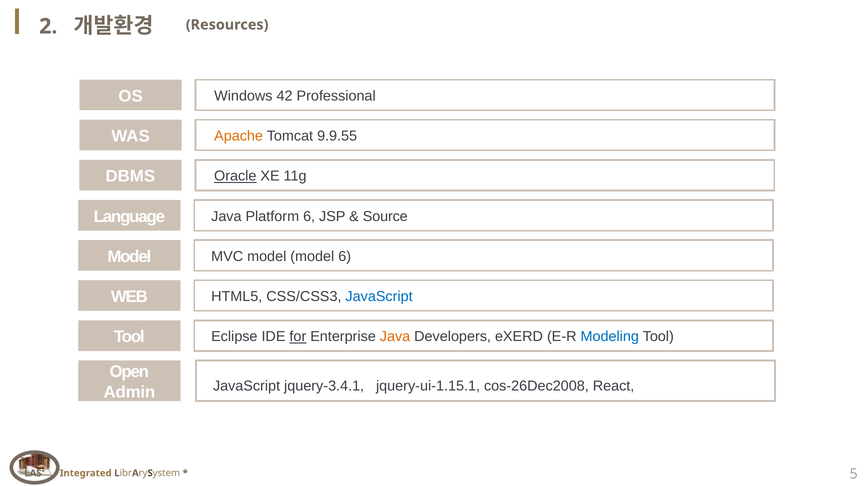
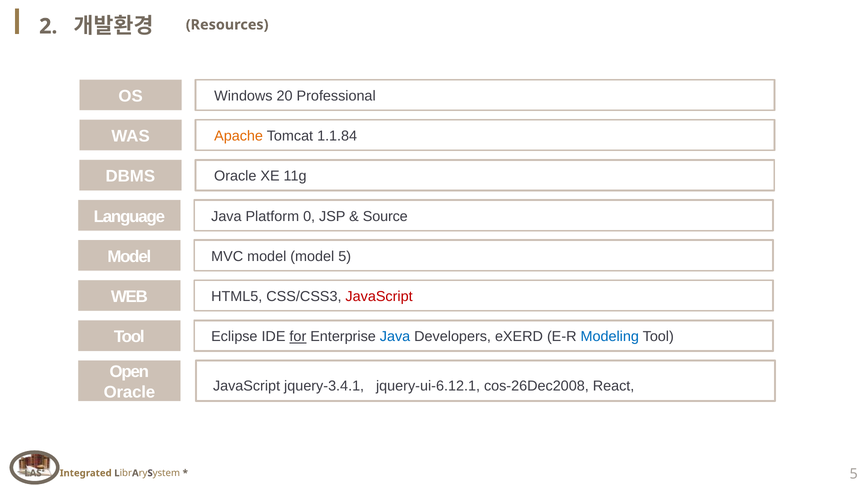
42: 42 -> 20
9.9.55: 9.9.55 -> 1.1.84
Oracle at (235, 176) underline: present -> none
Platform 6: 6 -> 0
model 6: 6 -> 5
JavaScript at (379, 297) colour: blue -> red
Java at (395, 337) colour: orange -> blue
jquery-ui-1.15.1: jquery-ui-1.15.1 -> jquery-ui-6.12.1
Admin at (129, 393): Admin -> Oracle
